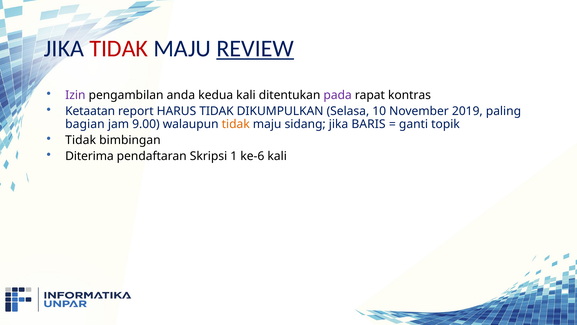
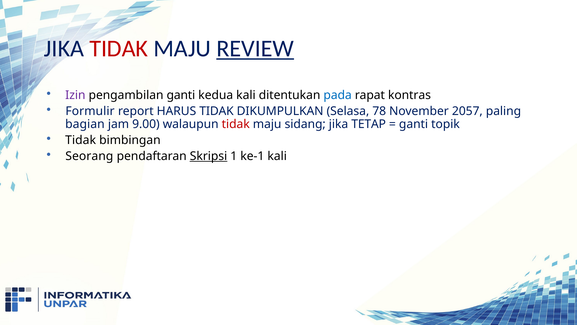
pengambilan anda: anda -> ganti
pada colour: purple -> blue
Ketaatan: Ketaatan -> Formulir
10: 10 -> 78
2019: 2019 -> 2057
tidak at (236, 124) colour: orange -> red
BARIS: BARIS -> TETAP
Diterima: Diterima -> Seorang
Skripsi underline: none -> present
ke-6: ke-6 -> ke-1
